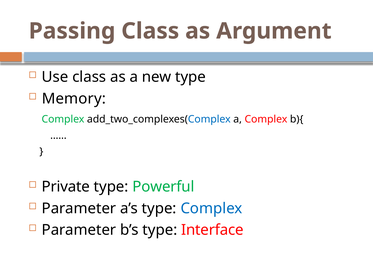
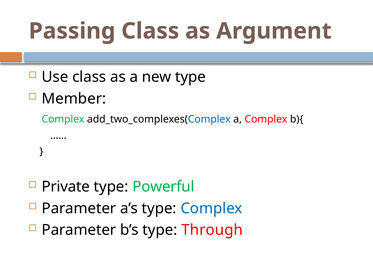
Memory: Memory -> Member
Interface: Interface -> Through
